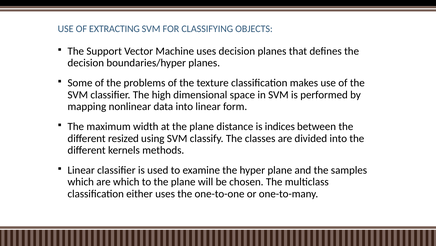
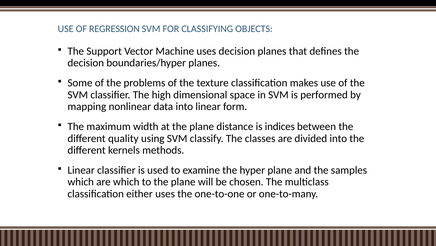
EXTRACTING: EXTRACTING -> REGRESSION
resized: resized -> quality
